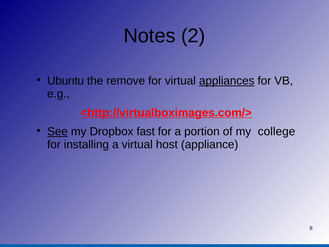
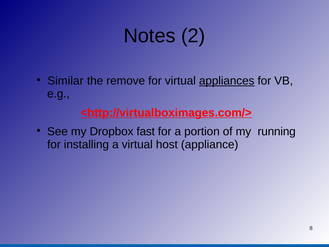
Ubuntu: Ubuntu -> Similar
See underline: present -> none
college: college -> running
